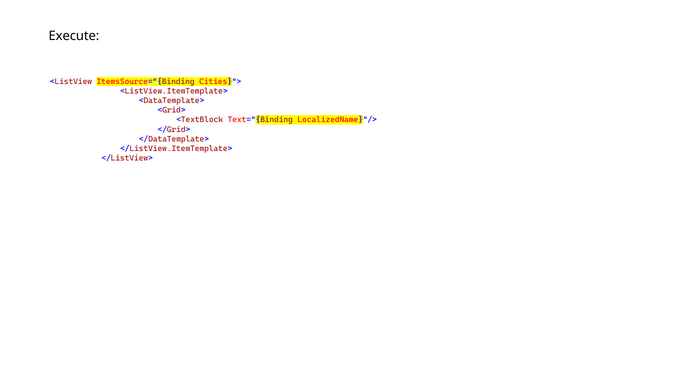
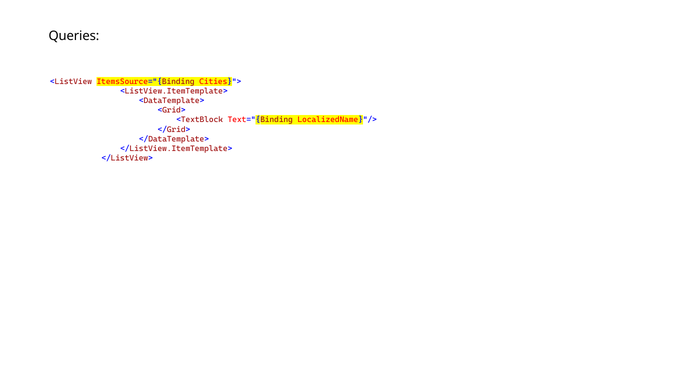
Execute: Execute -> Queries
